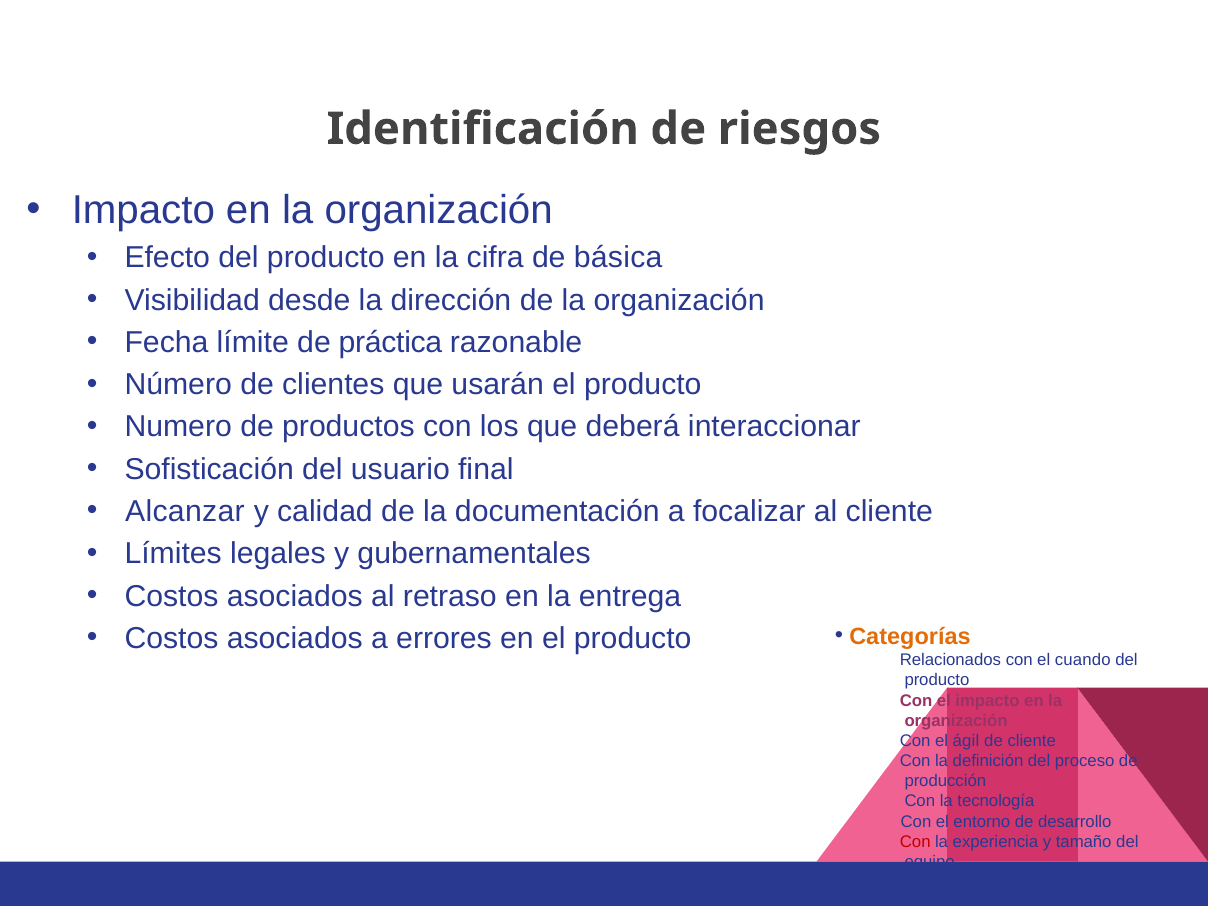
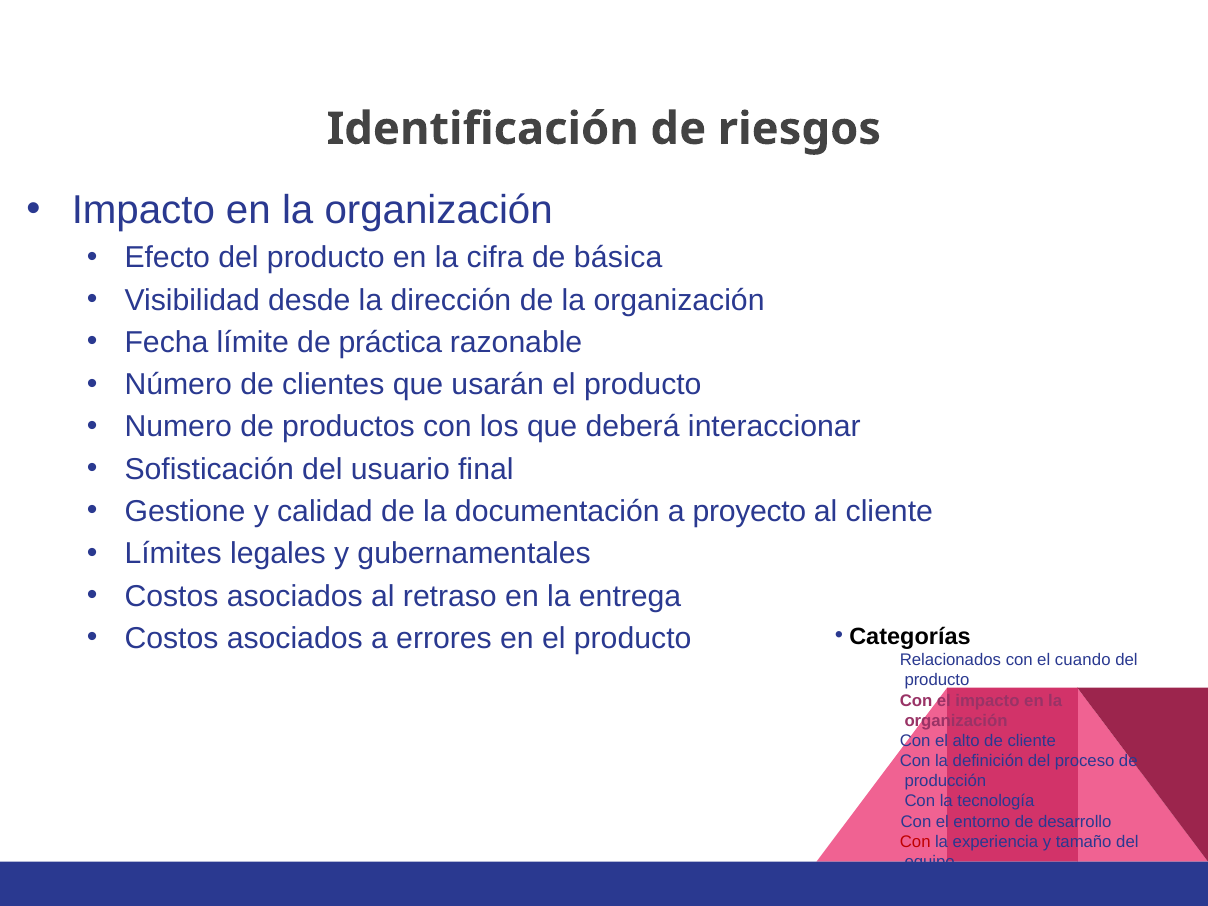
Alcanzar: Alcanzar -> Gestione
focalizar: focalizar -> proyecto
Categorías colour: orange -> black
ágil: ágil -> alto
